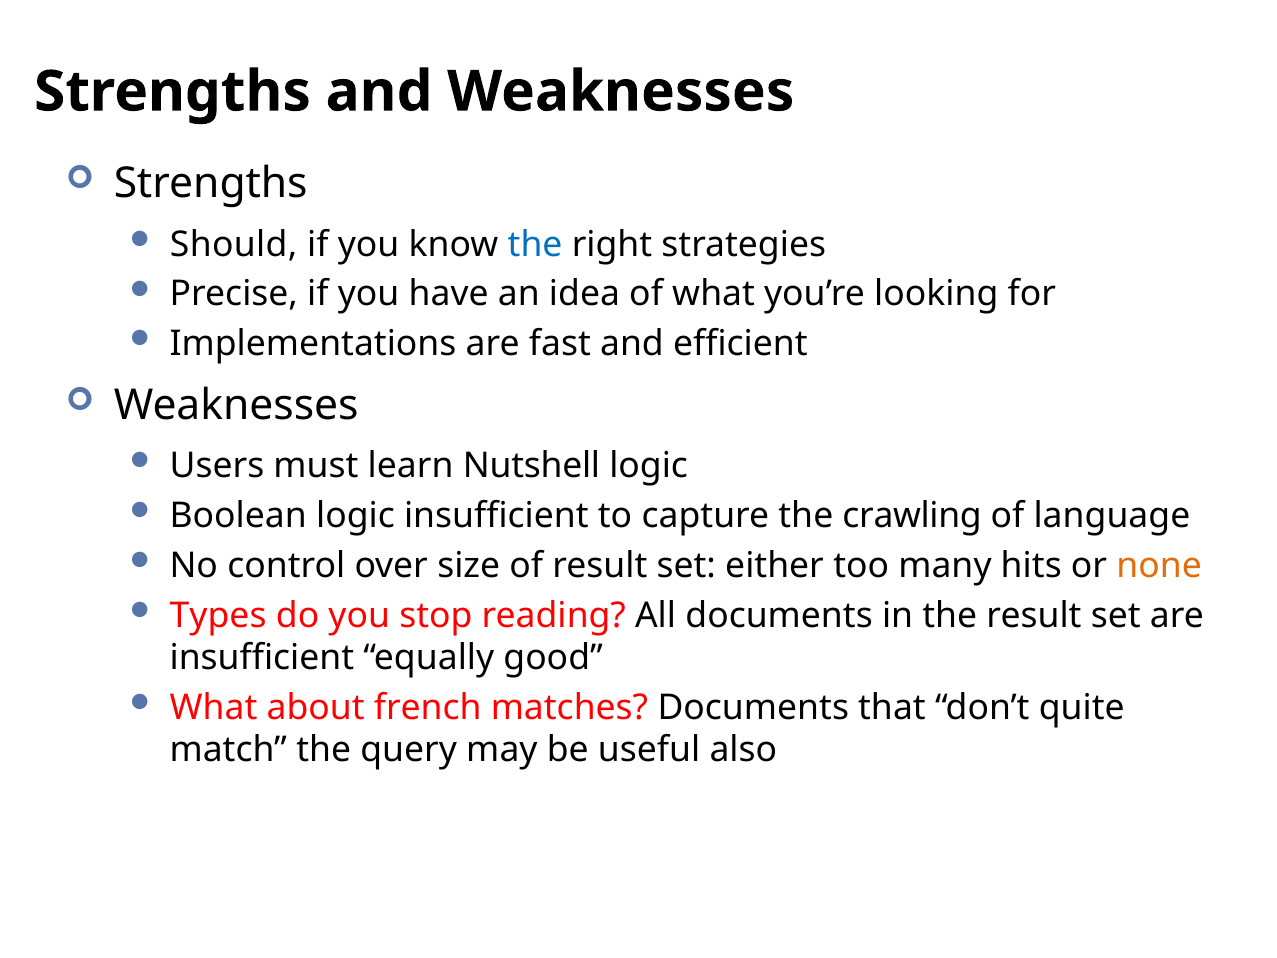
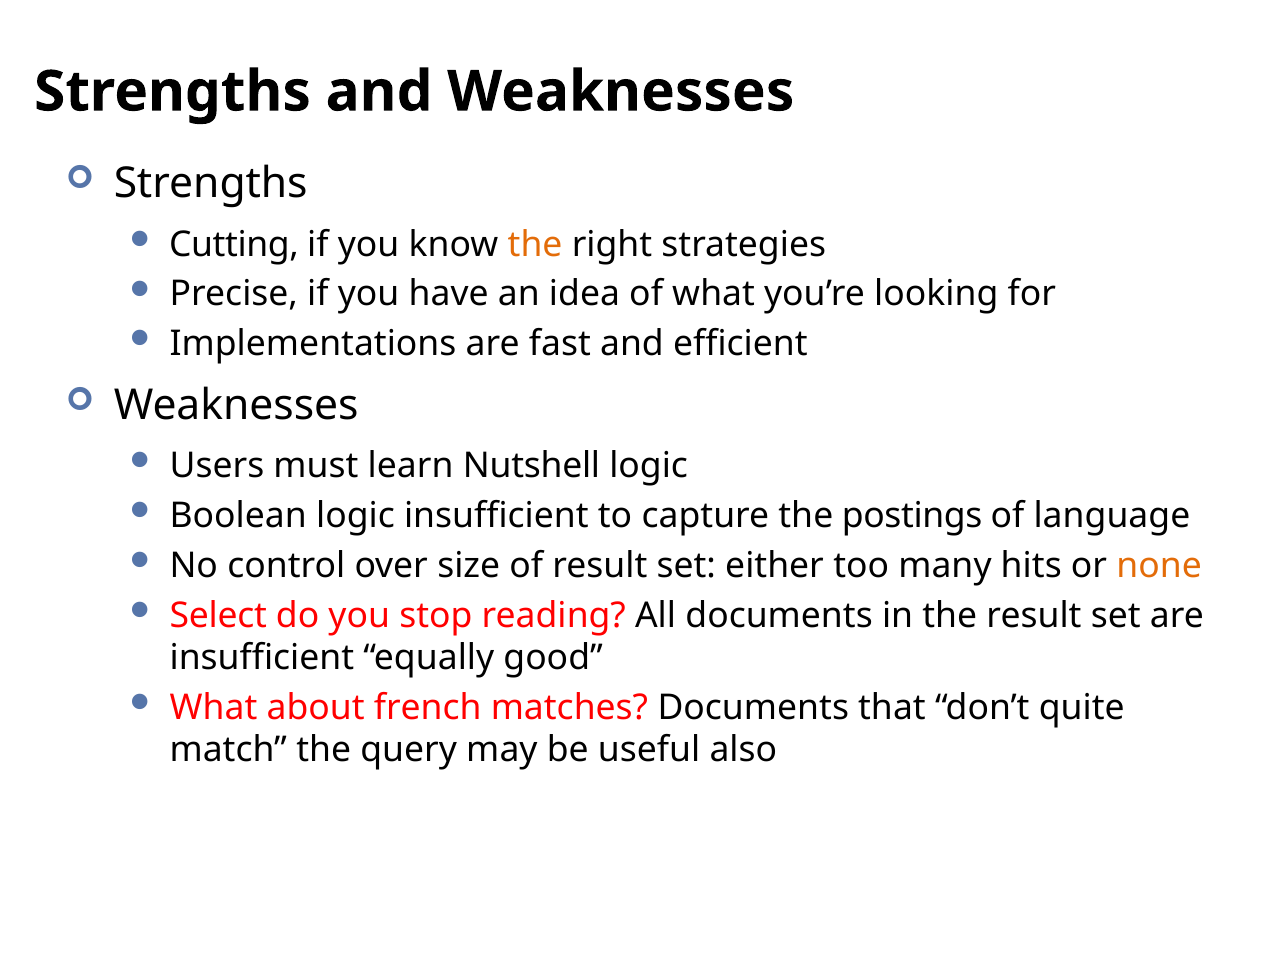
Should: Should -> Cutting
the at (535, 244) colour: blue -> orange
crawling: crawling -> postings
Types: Types -> Select
